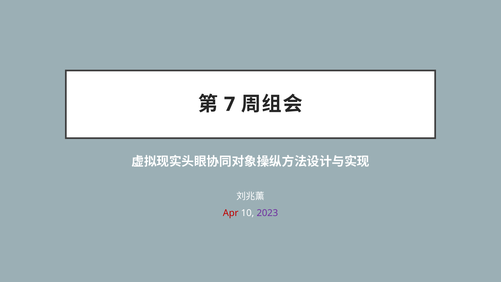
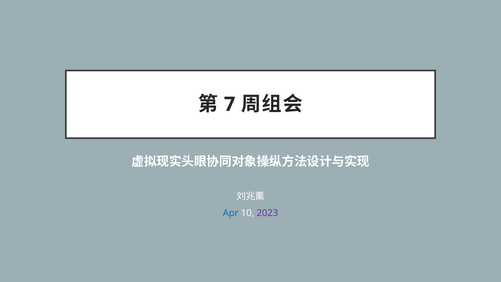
Apr colour: red -> blue
